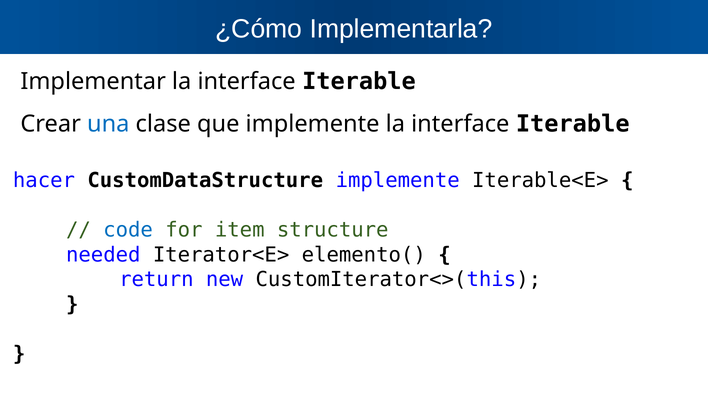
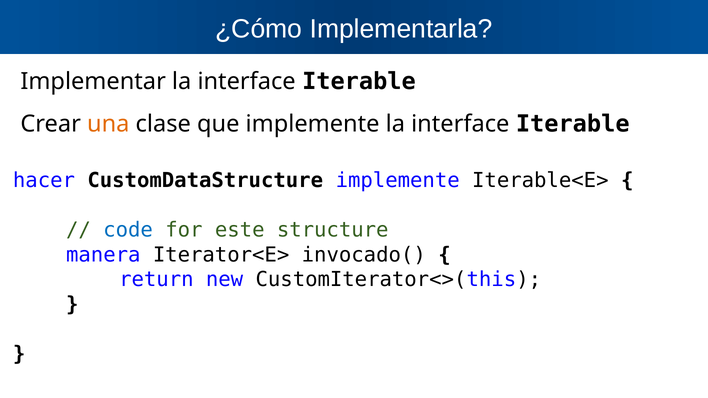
una colour: blue -> orange
item: item -> este
needed: needed -> manera
elemento(: elemento( -> invocado(
